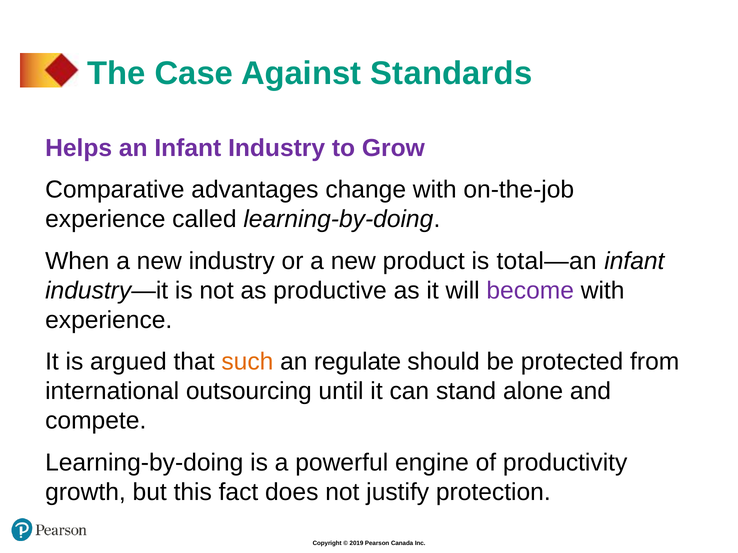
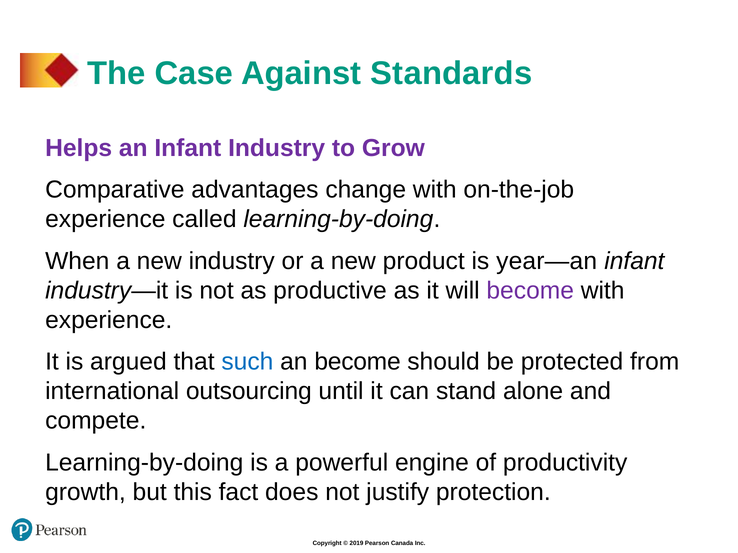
total—an: total—an -> year—an
such colour: orange -> blue
an regulate: regulate -> become
